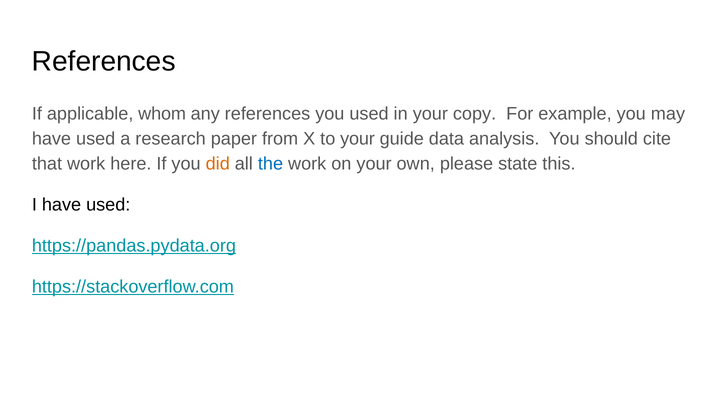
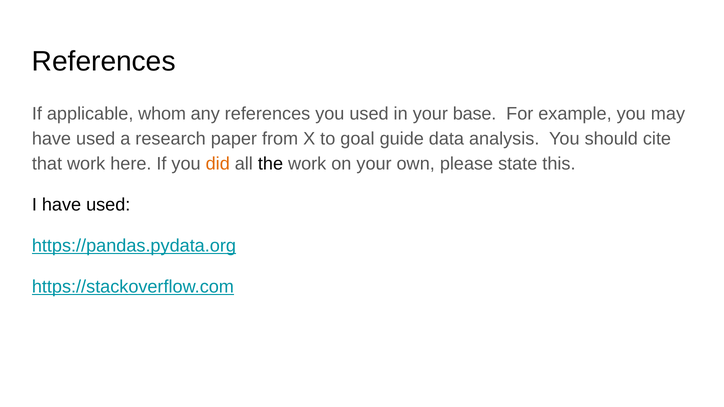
copy: copy -> base
to your: your -> goal
the colour: blue -> black
